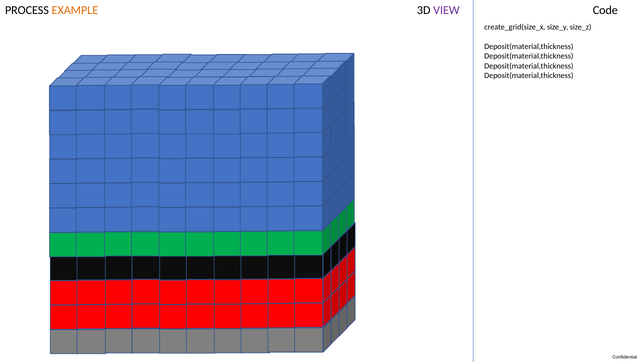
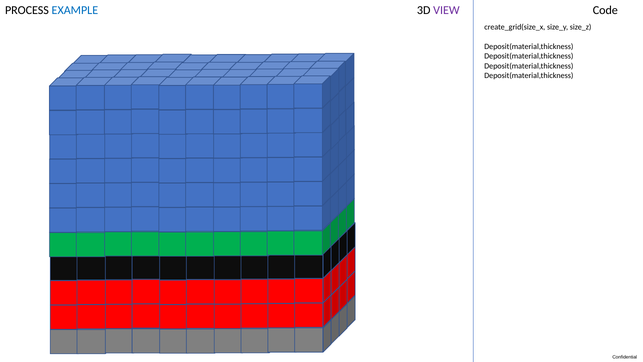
EXAMPLE colour: orange -> blue
